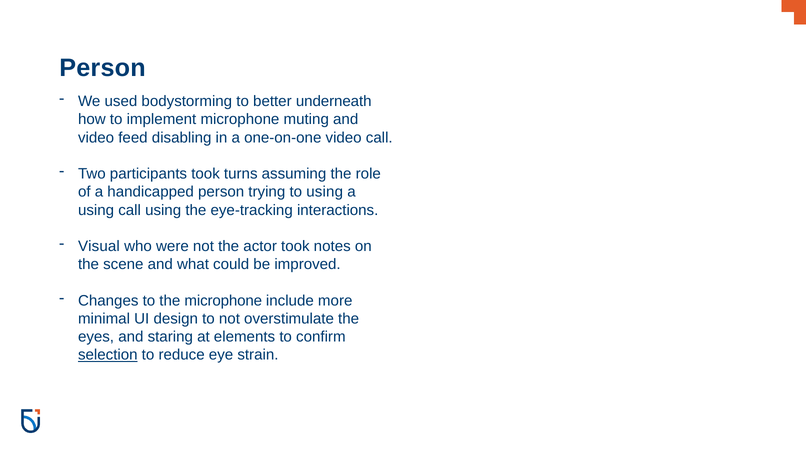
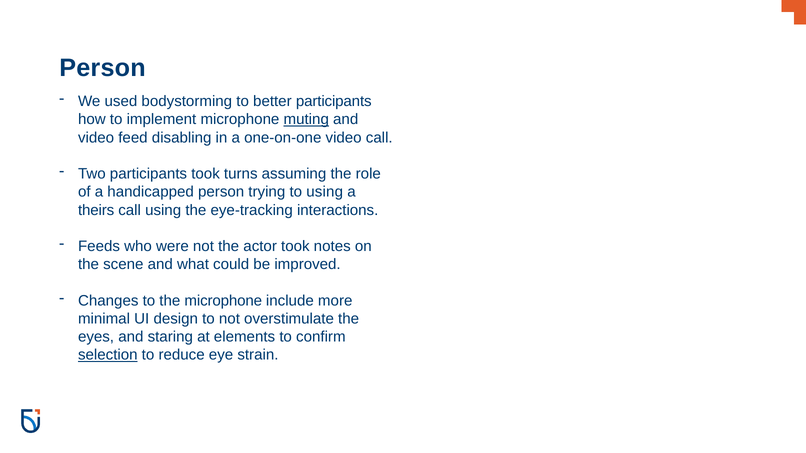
better underneath: underneath -> participants
muting underline: none -> present
using at (96, 210): using -> theirs
Visual: Visual -> Feeds
